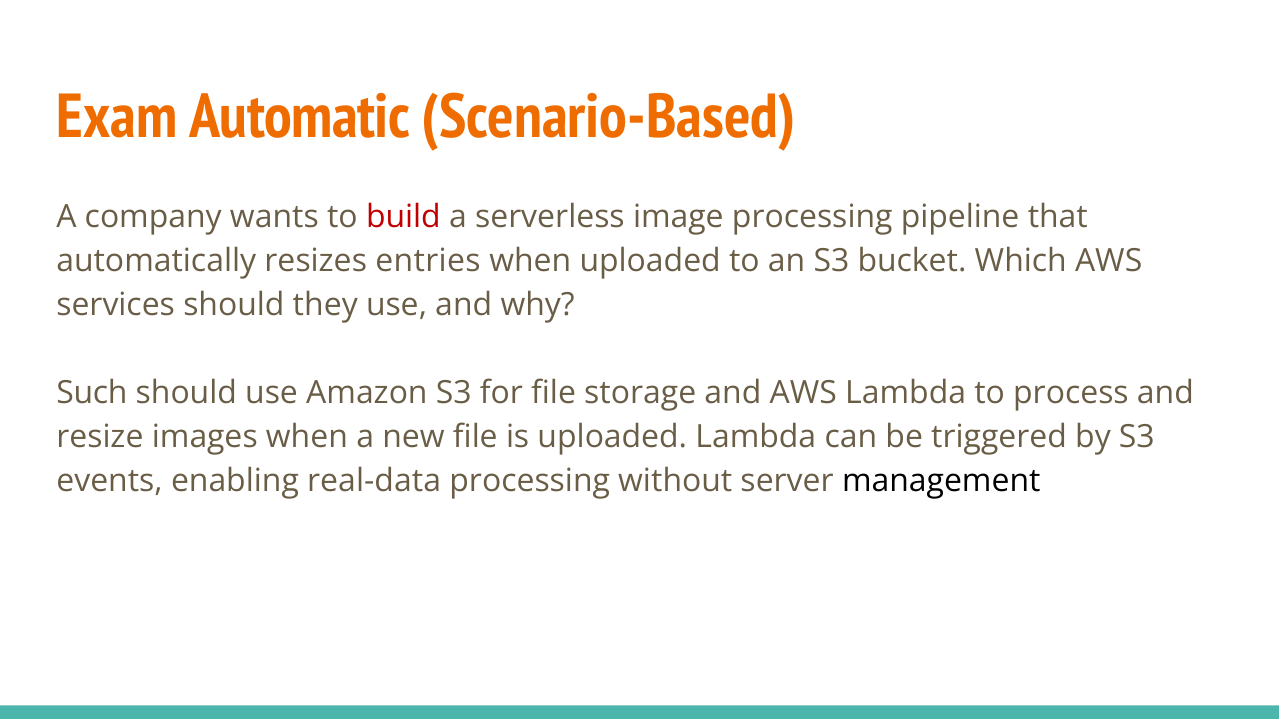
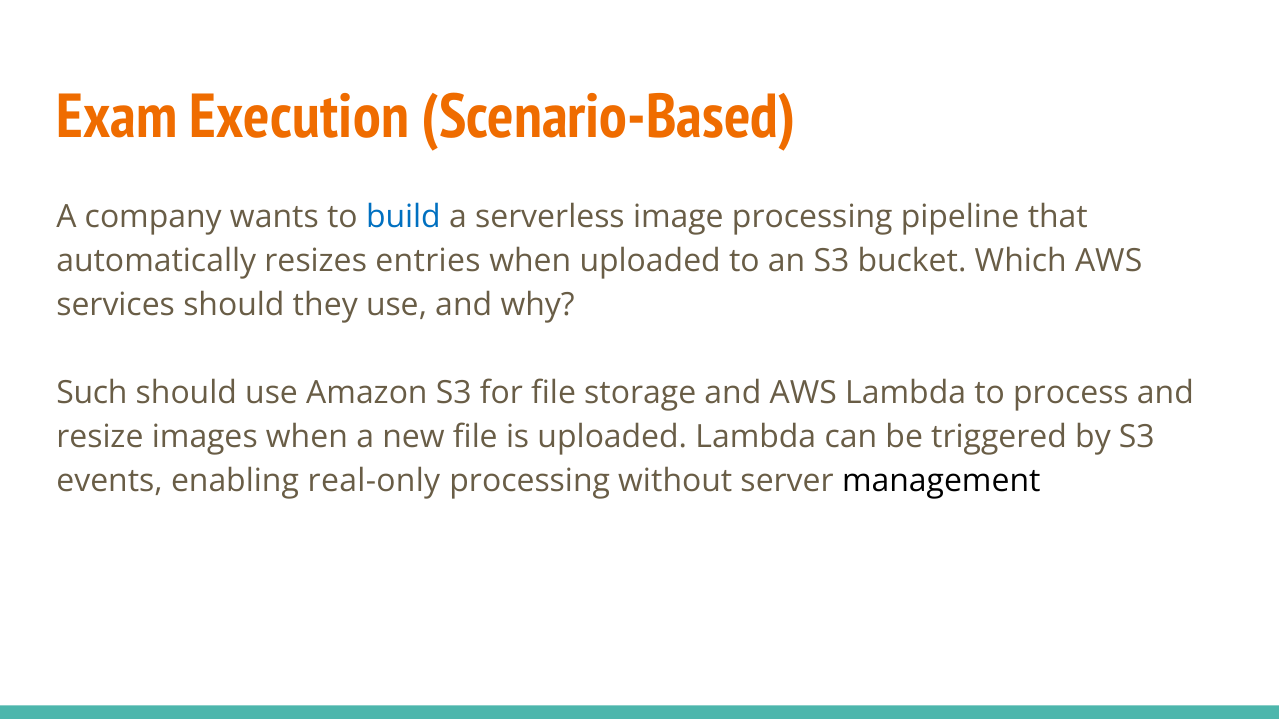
Automatic: Automatic -> Execution
build colour: red -> blue
real-data: real-data -> real-only
